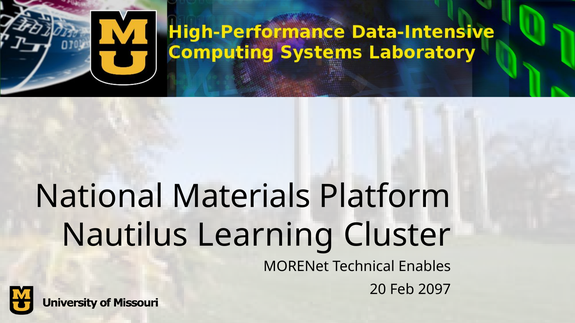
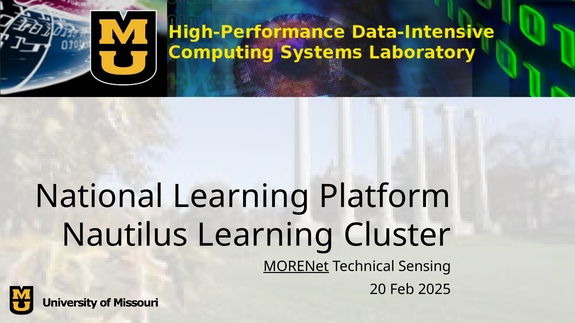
National Materials: Materials -> Learning
MORENet underline: none -> present
Enables: Enables -> Sensing
2097: 2097 -> 2025
